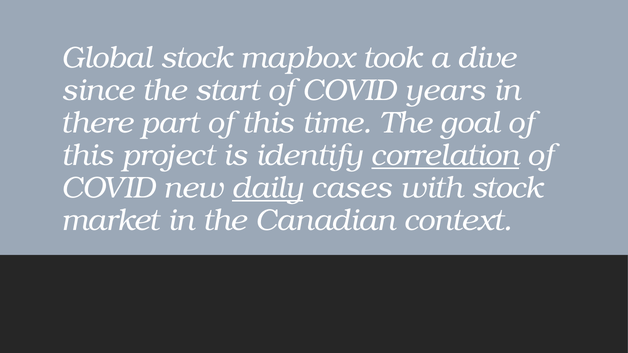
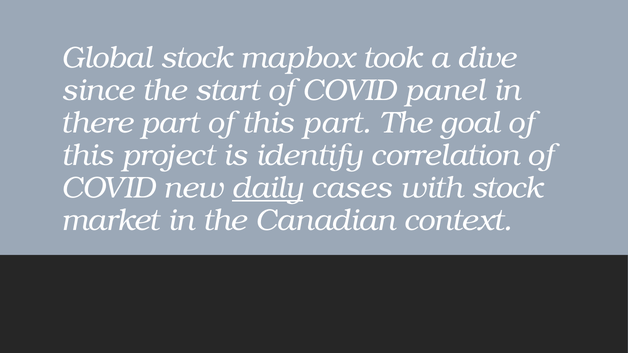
years: years -> panel
this time: time -> part
correlation underline: present -> none
